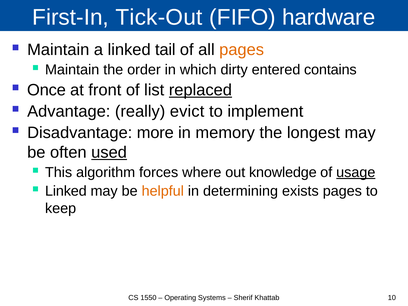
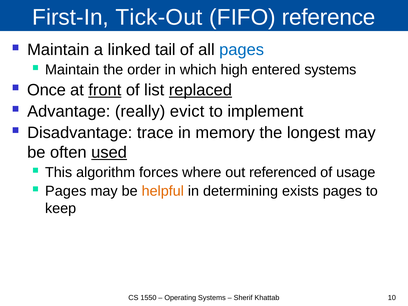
hardware: hardware -> reference
pages at (242, 50) colour: orange -> blue
dirty: dirty -> high
entered contains: contains -> systems
front underline: none -> present
more: more -> trace
knowledge: knowledge -> referenced
usage underline: present -> none
Linked at (66, 191): Linked -> Pages
